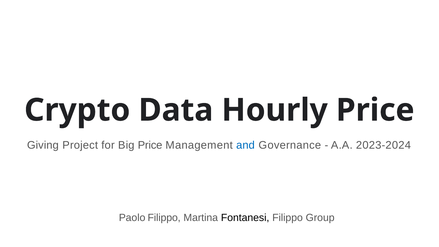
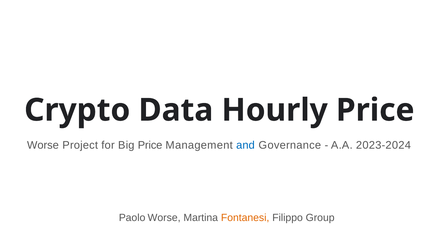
Giving at (43, 145): Giving -> Worse
Paolo Filippo: Filippo -> Worse
Fontanesi colour: black -> orange
